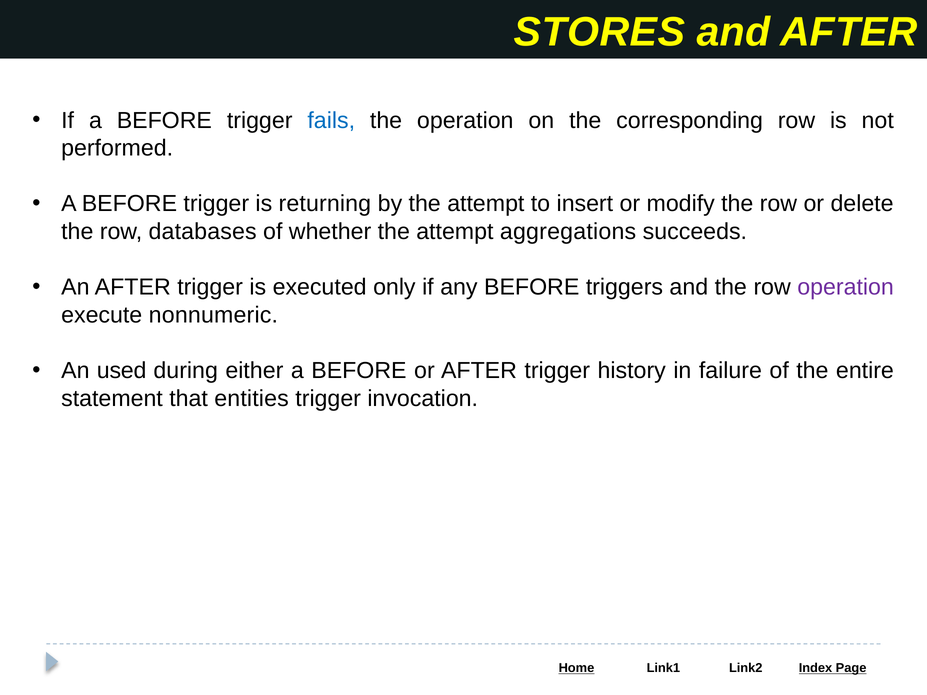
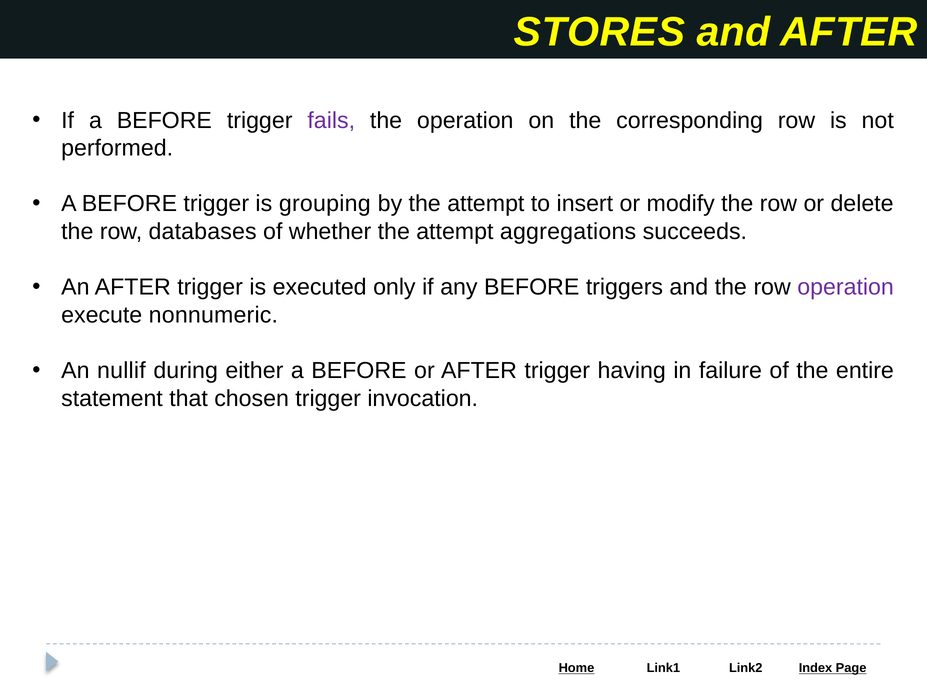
fails colour: blue -> purple
returning: returning -> grouping
used: used -> nullif
history: history -> having
entities: entities -> chosen
